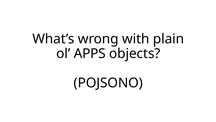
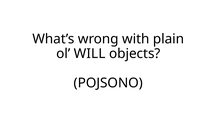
APPS: APPS -> WILL
